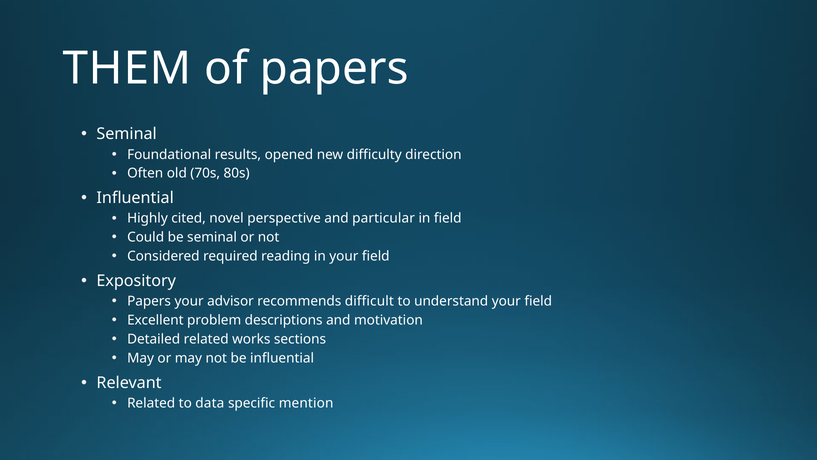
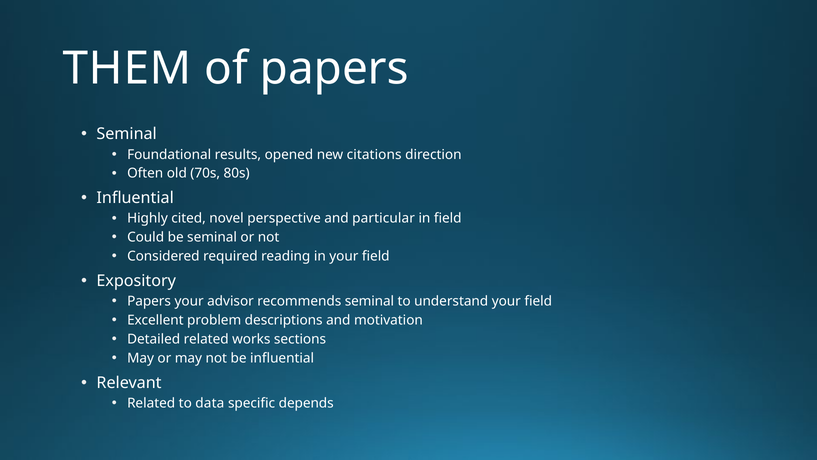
difficulty: difficulty -> citations
recommends difficult: difficult -> seminal
mention: mention -> depends
